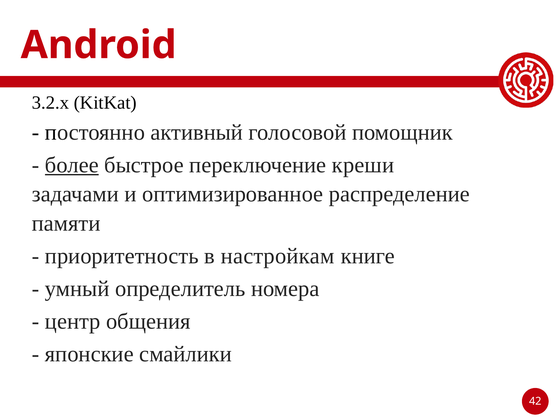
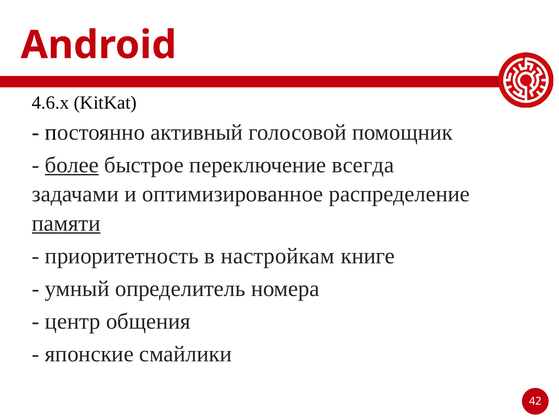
3.2.x: 3.2.x -> 4.6.x
креши: креши -> всегда
памяти underline: none -> present
